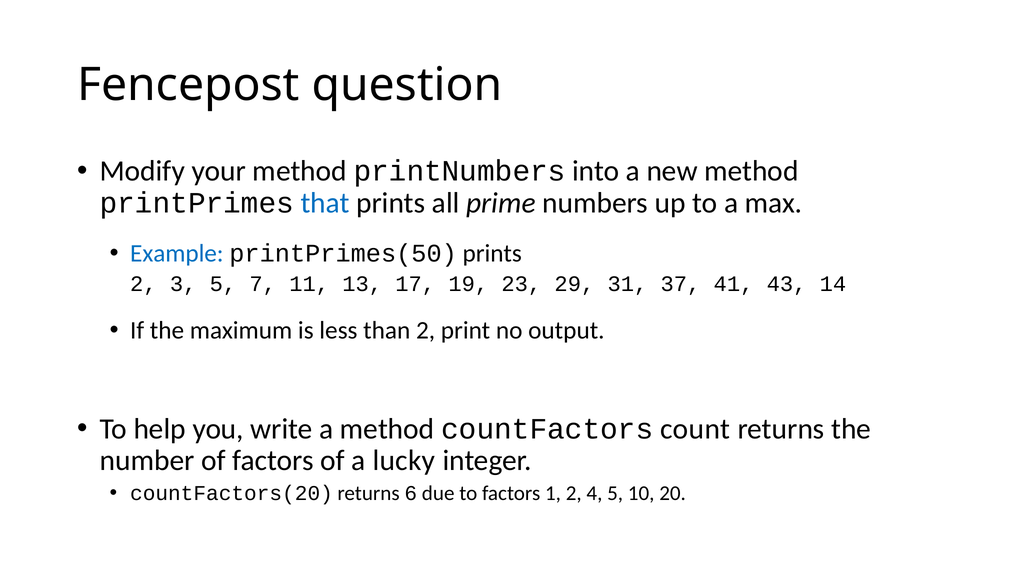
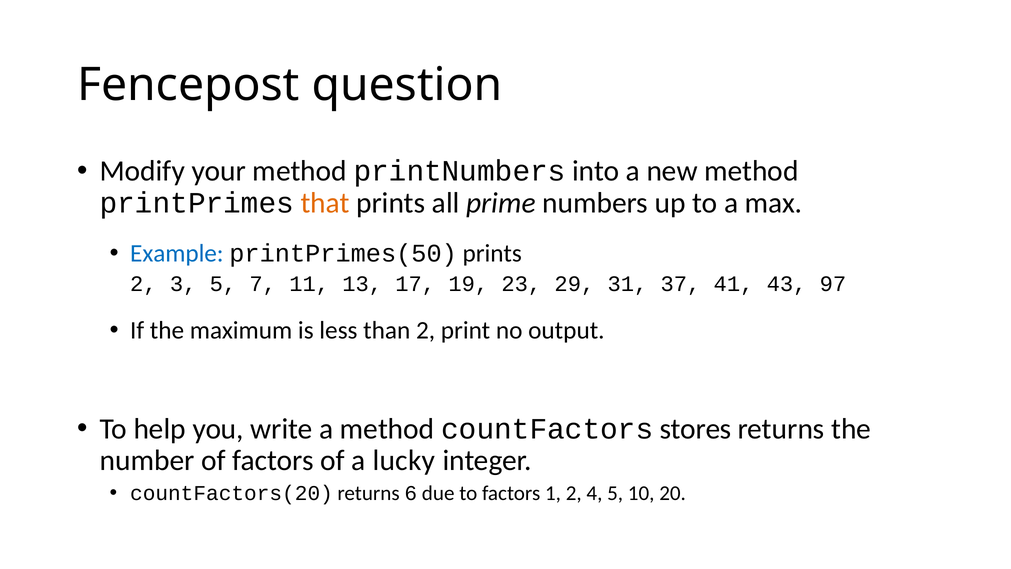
that colour: blue -> orange
14: 14 -> 97
count: count -> stores
